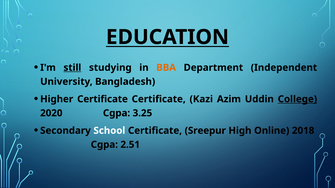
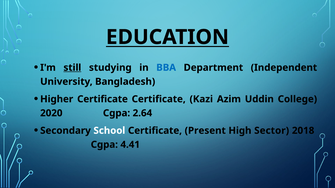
BBA colour: orange -> blue
College underline: present -> none
3.25: 3.25 -> 2.64
Sreepur: Sreepur -> Present
Online: Online -> Sector
2.51: 2.51 -> 4.41
